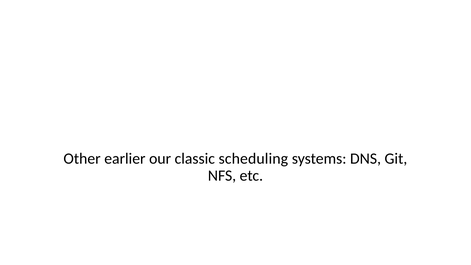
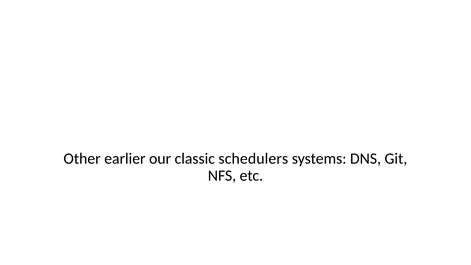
scheduling: scheduling -> schedulers
